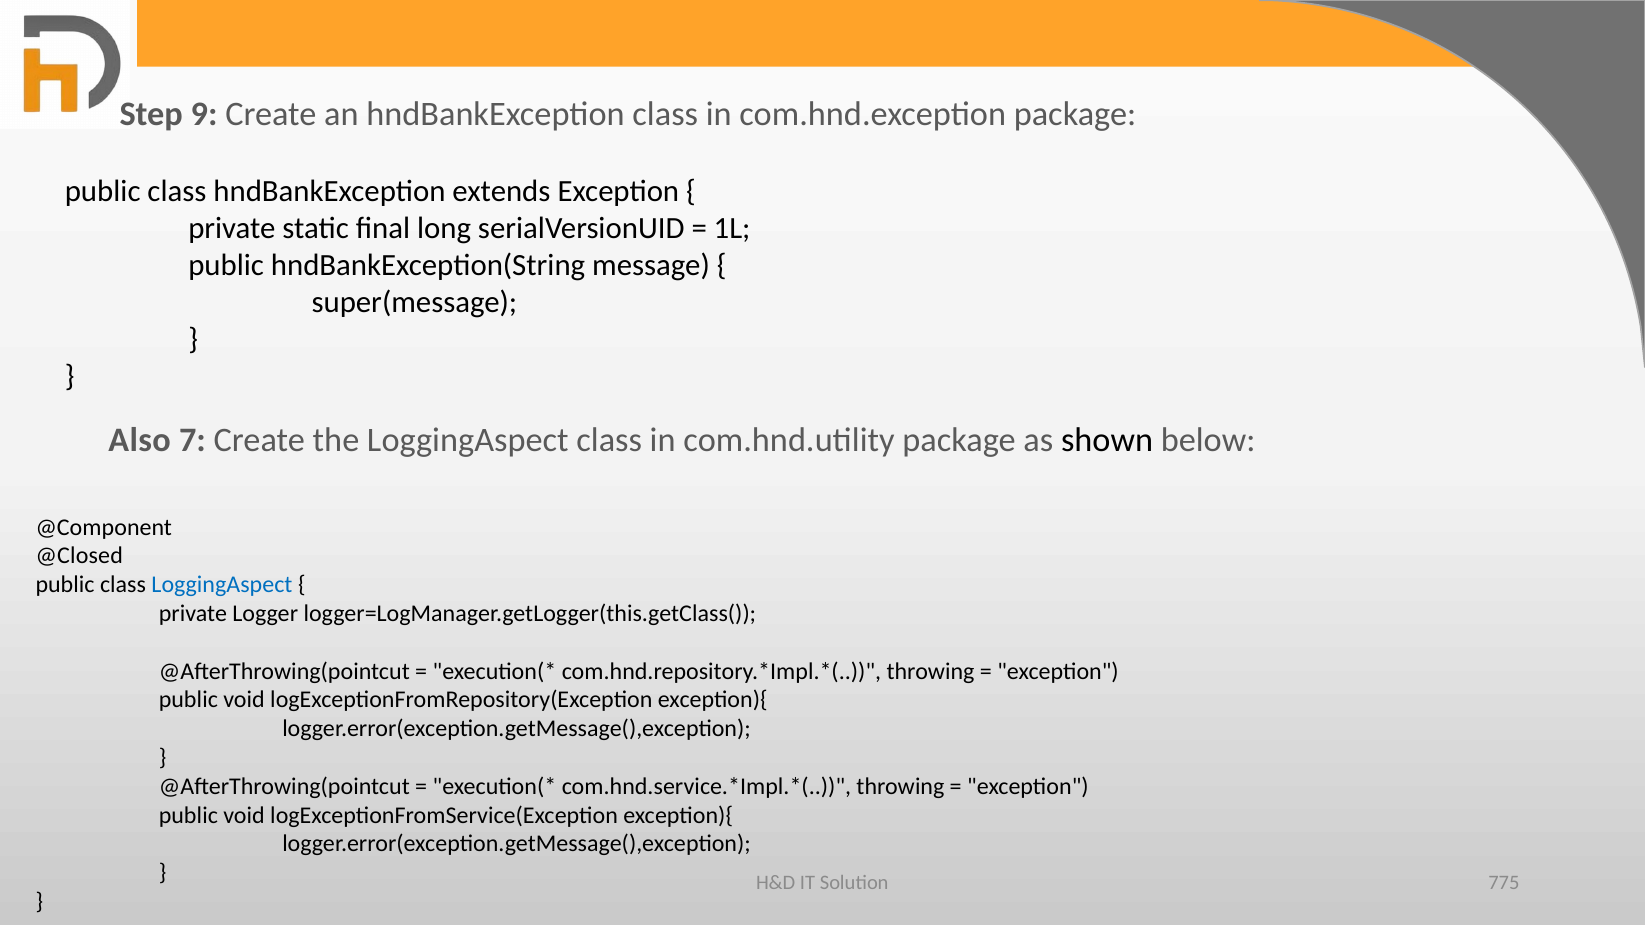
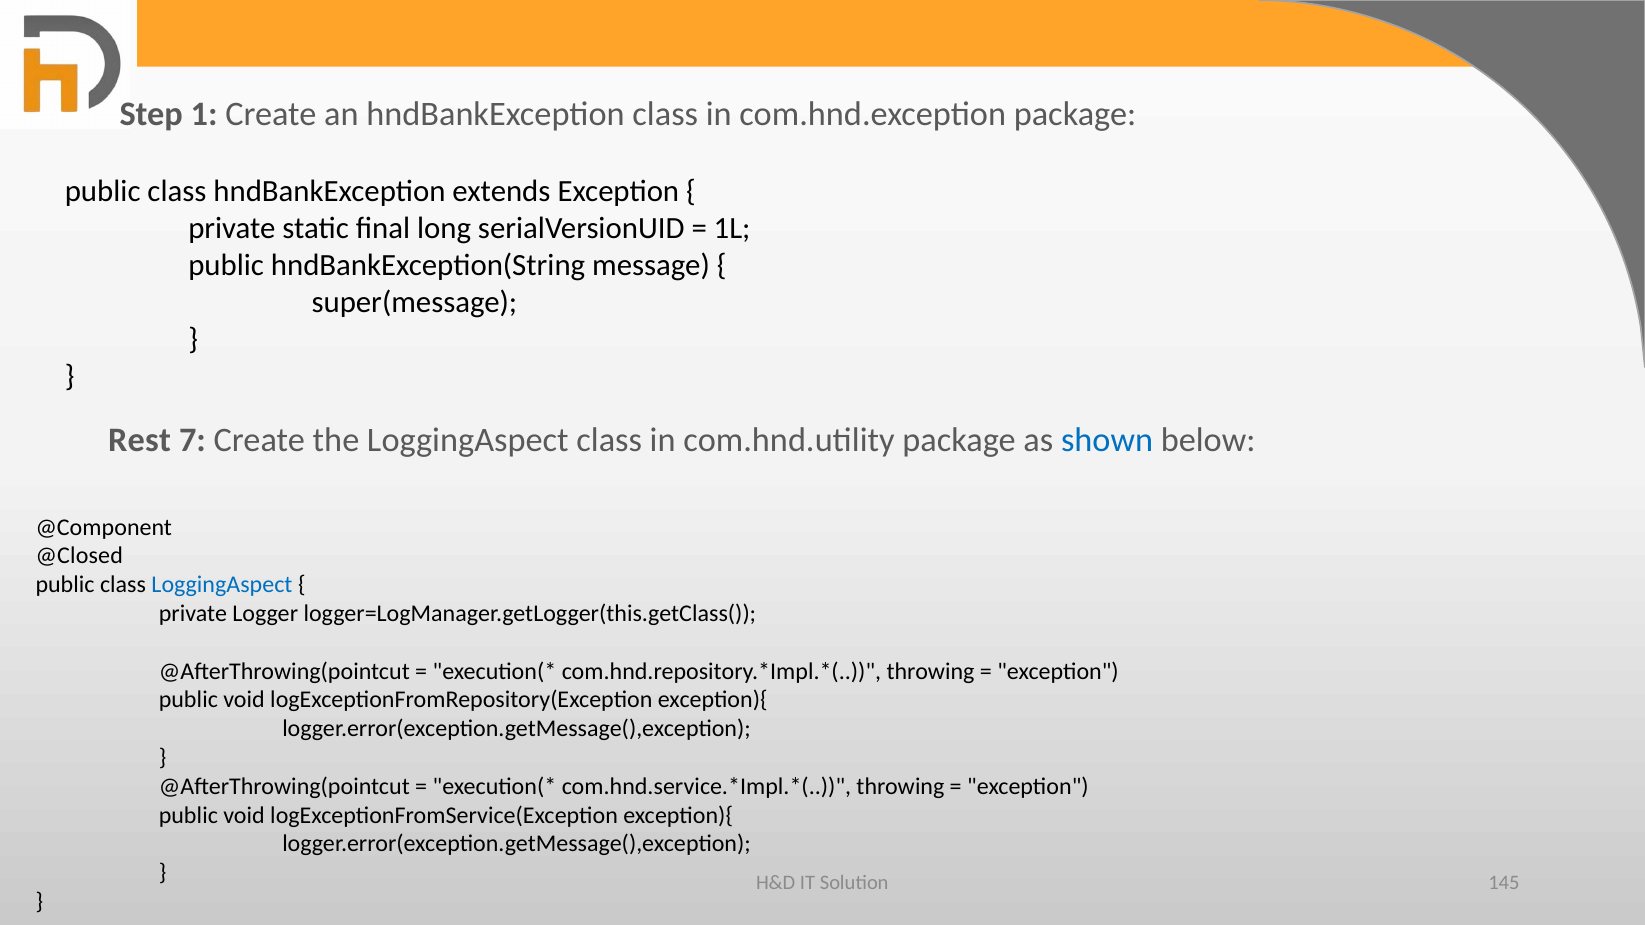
9: 9 -> 1
Also: Also -> Rest
shown colour: black -> blue
775: 775 -> 145
